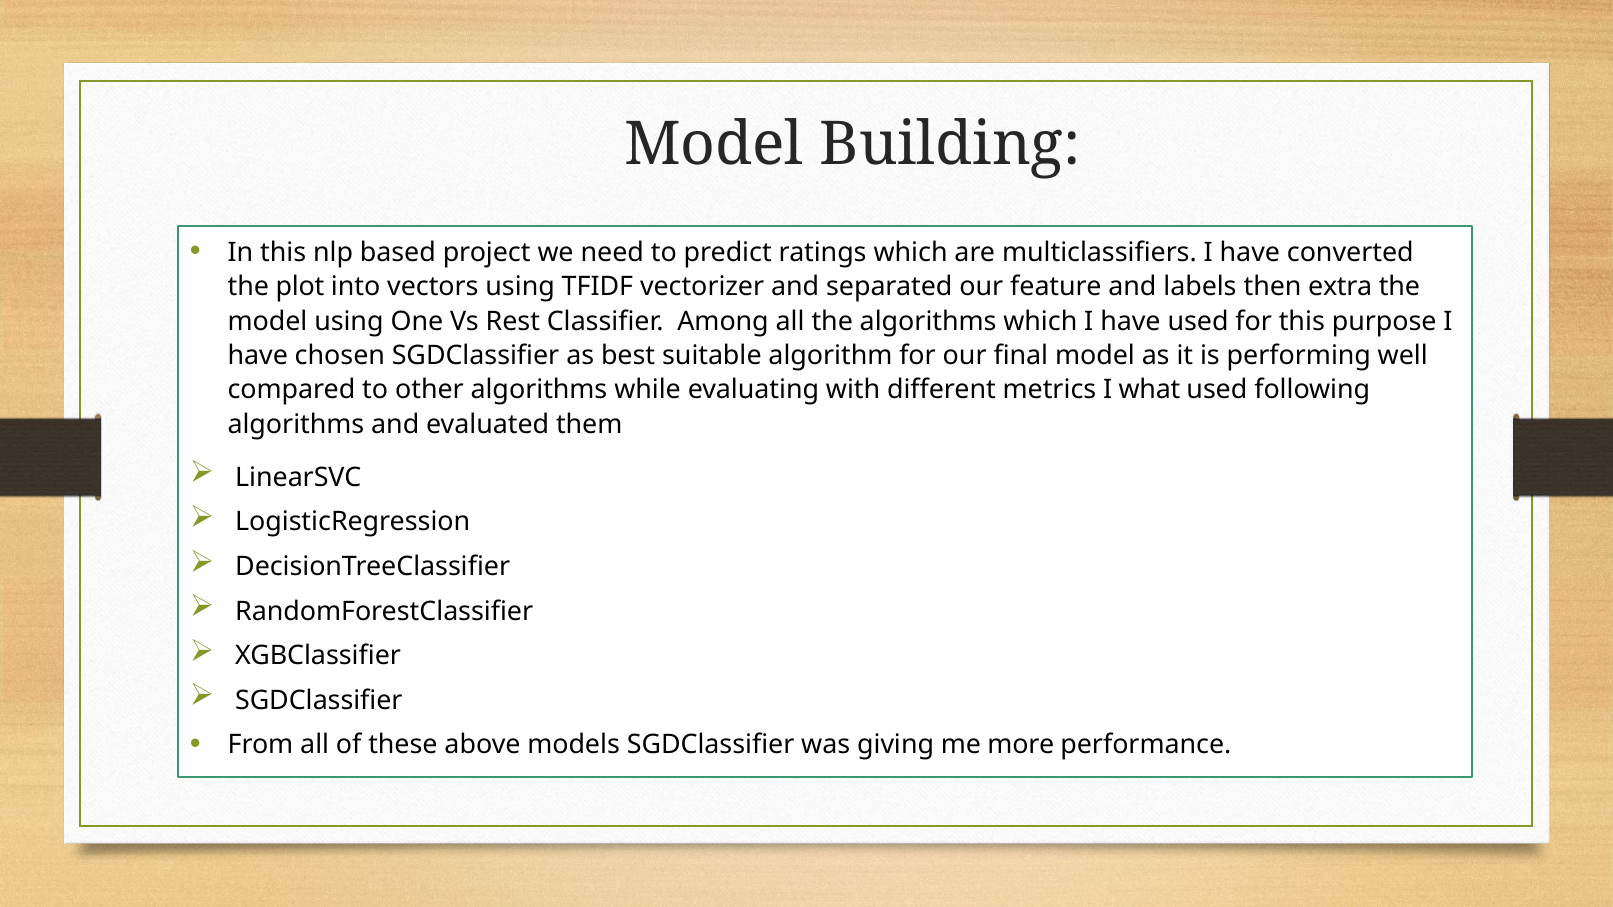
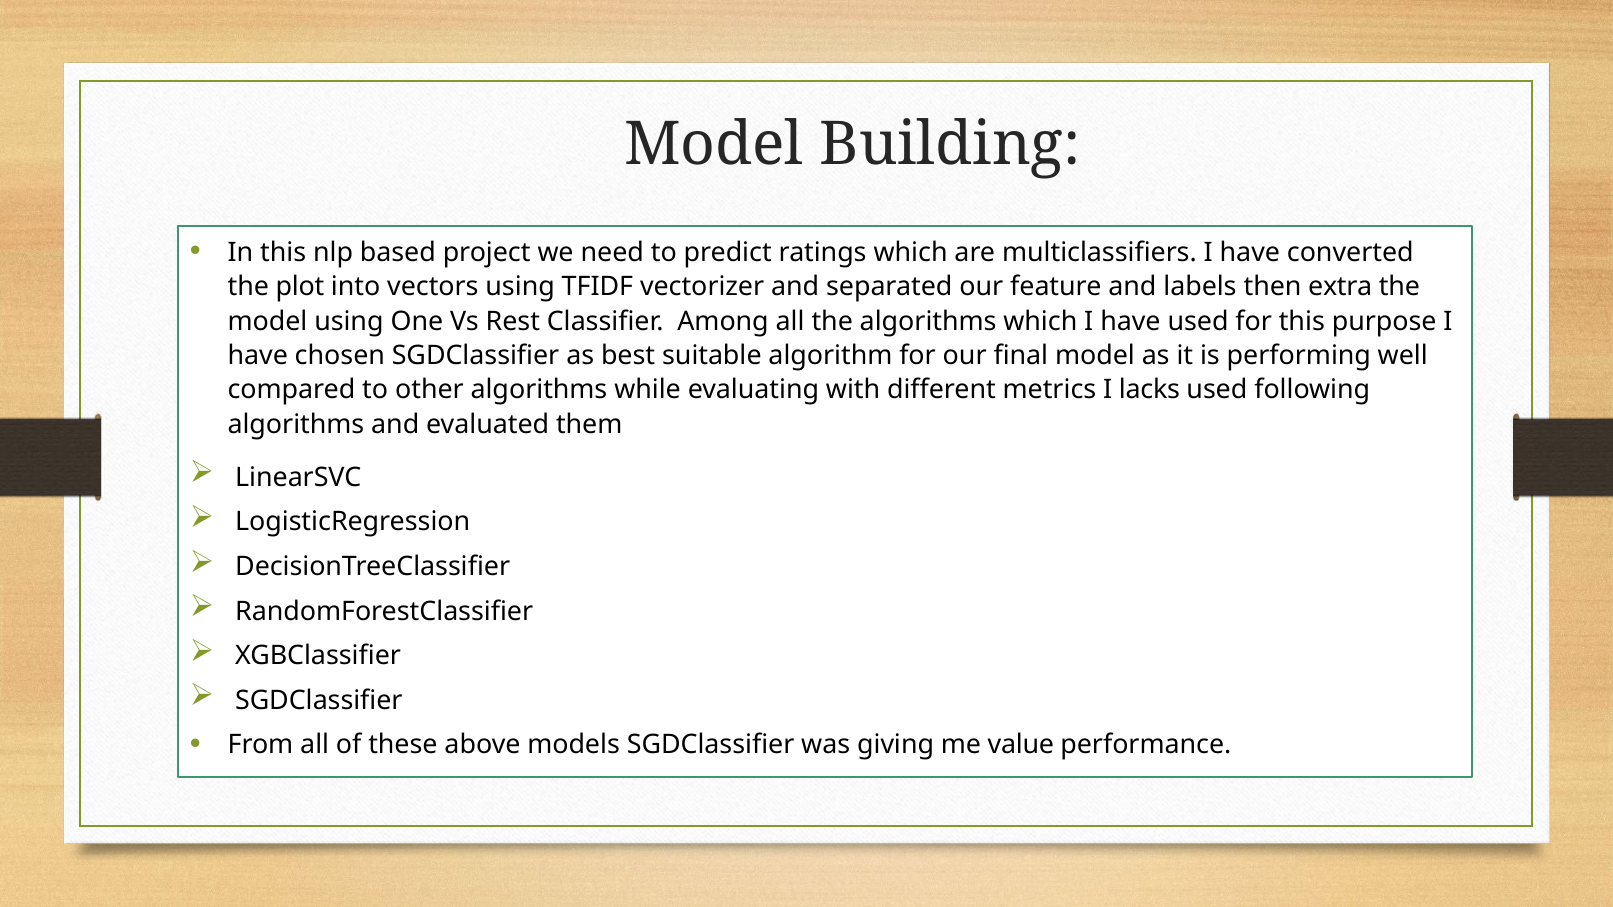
what: what -> lacks
more: more -> value
